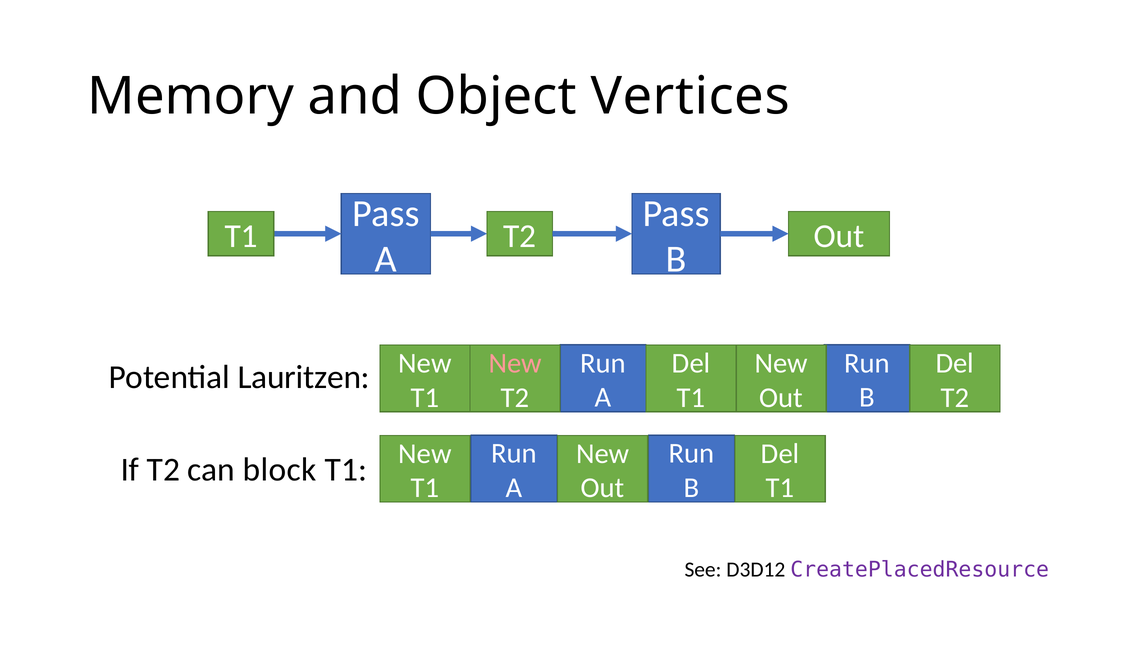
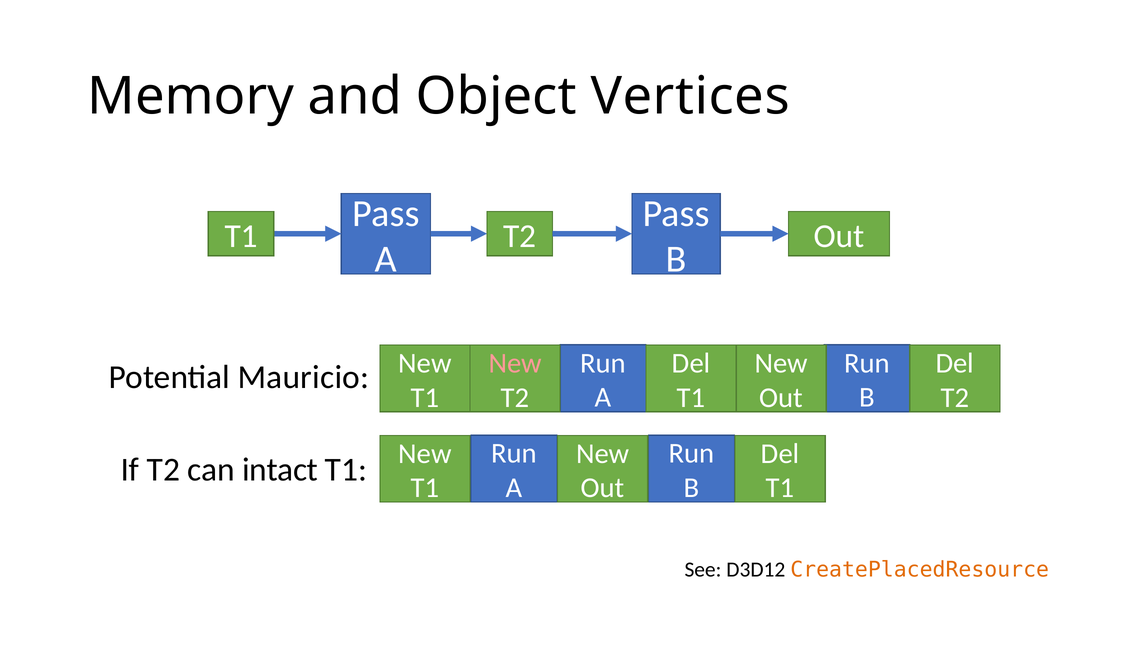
Lauritzen: Lauritzen -> Mauricio
block: block -> intact
CreatePlacedResource colour: purple -> orange
